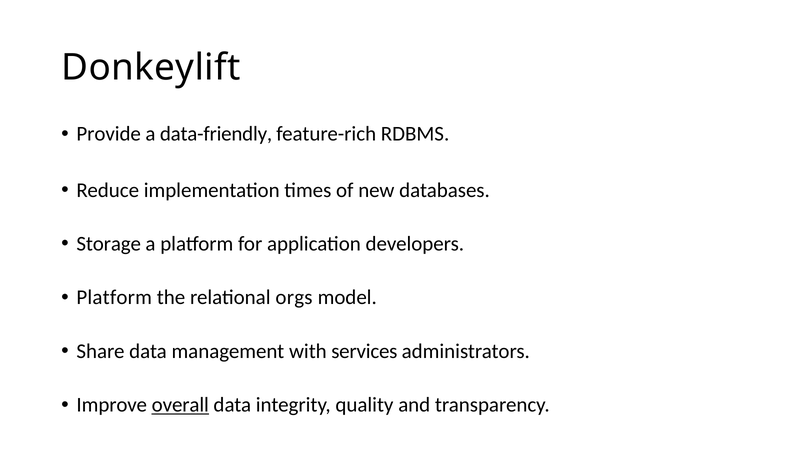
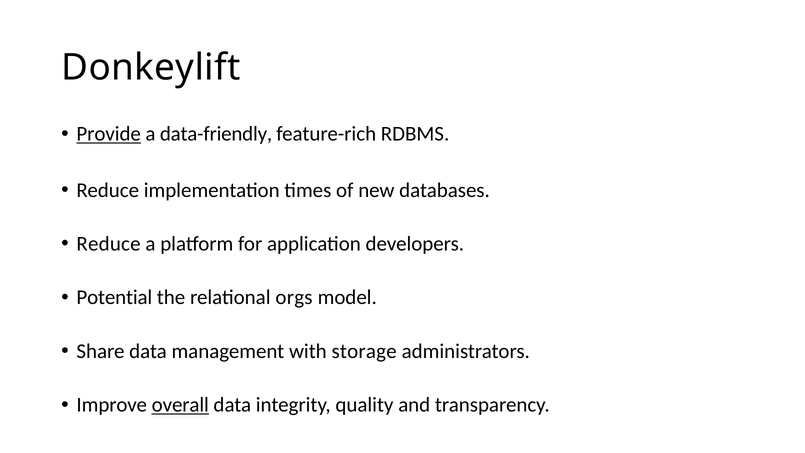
Provide underline: none -> present
Storage at (109, 244): Storage -> Reduce
Platform at (114, 297): Platform -> Potential
services: services -> storage
